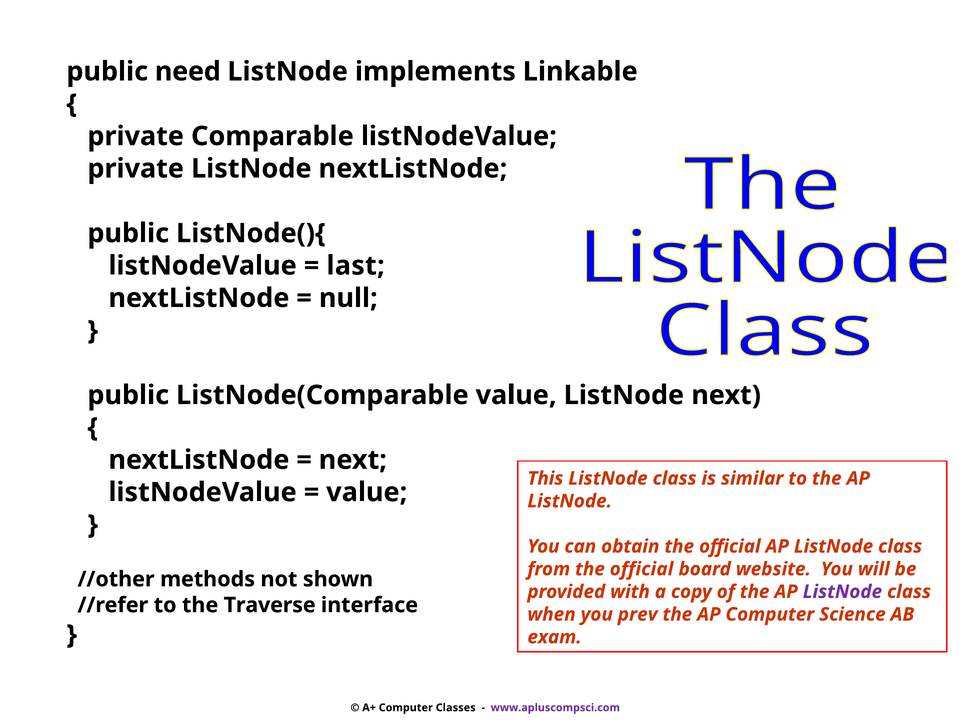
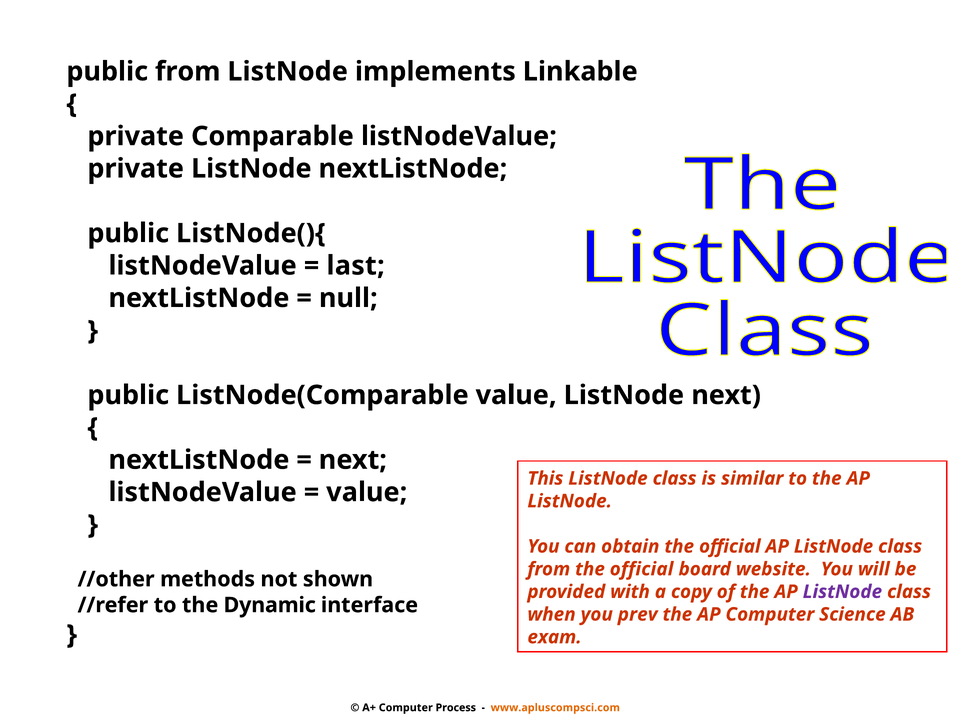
public need: need -> from
Traverse: Traverse -> Dynamic
Classes: Classes -> Process
www.apluscompsci.com colour: purple -> orange
